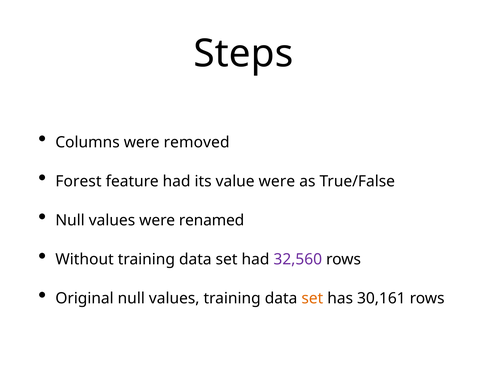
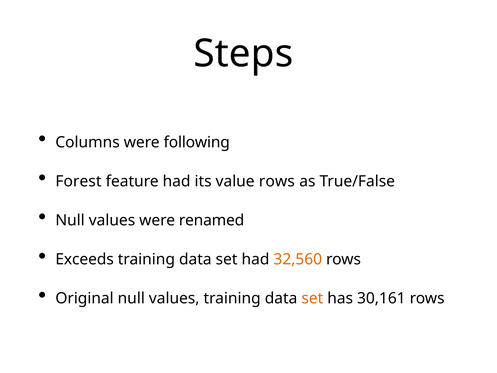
removed: removed -> following
value were: were -> rows
Without: Without -> Exceeds
32,560 colour: purple -> orange
